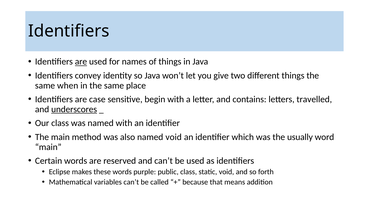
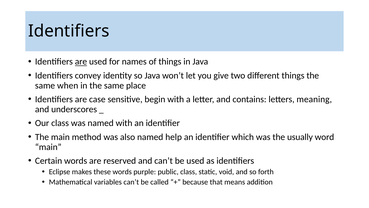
travelled: travelled -> meaning
underscores underline: present -> none
named void: void -> help
